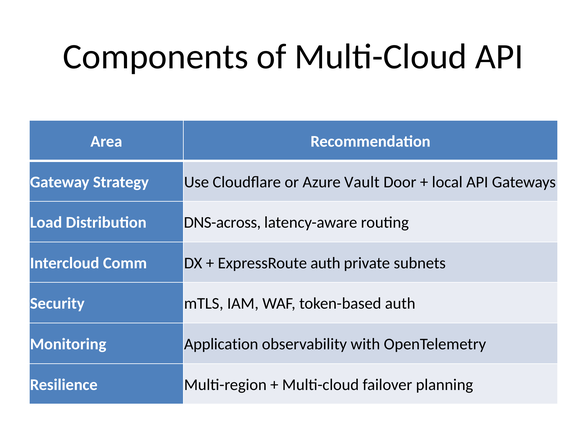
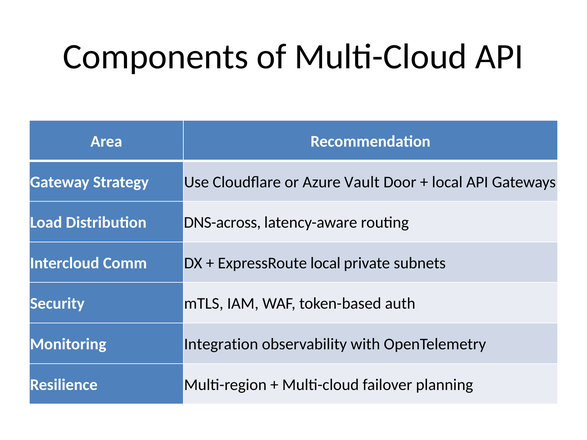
ExpressRoute auth: auth -> local
Application: Application -> Integration
